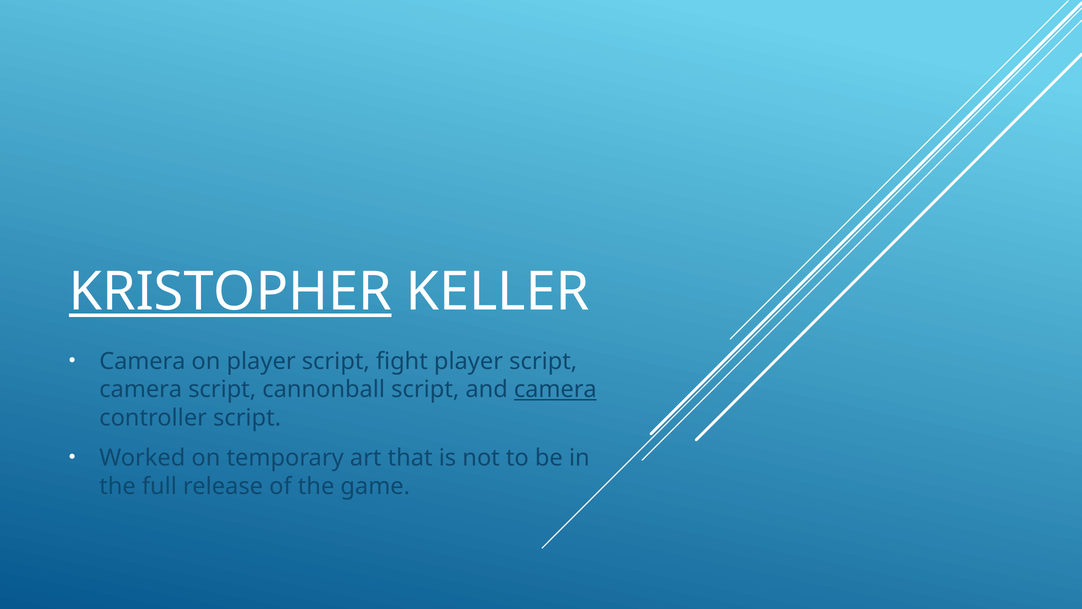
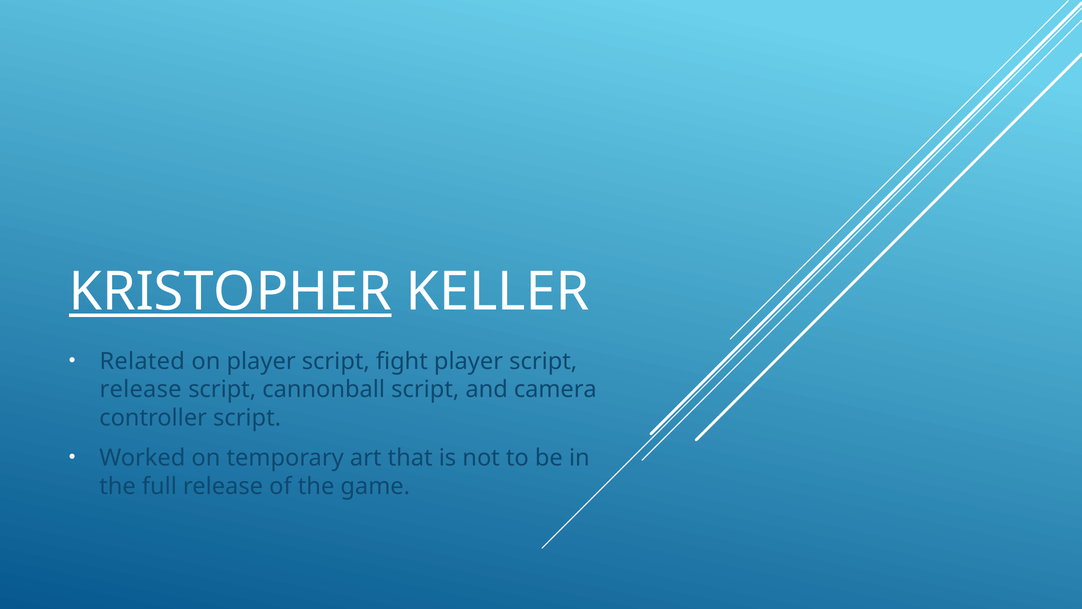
Camera at (142, 361): Camera -> Related
camera at (141, 389): camera -> release
camera at (555, 389) underline: present -> none
